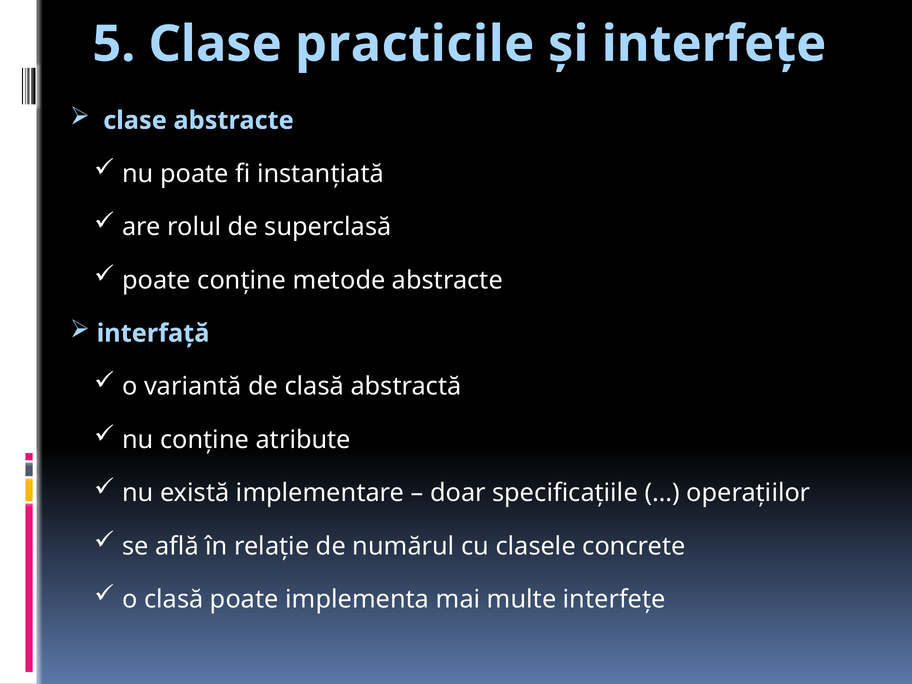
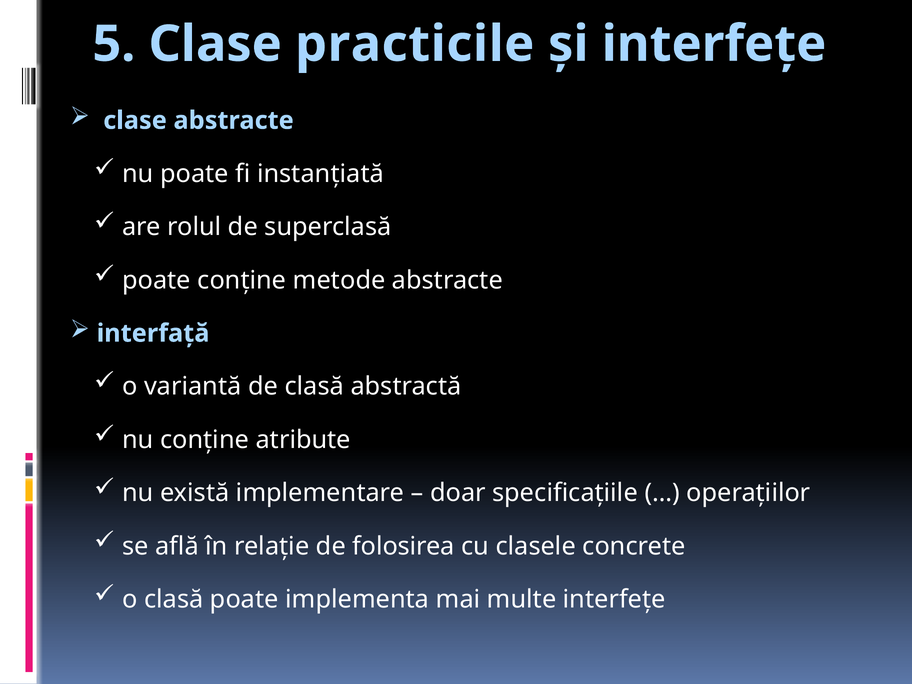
numărul: numărul -> folosirea
